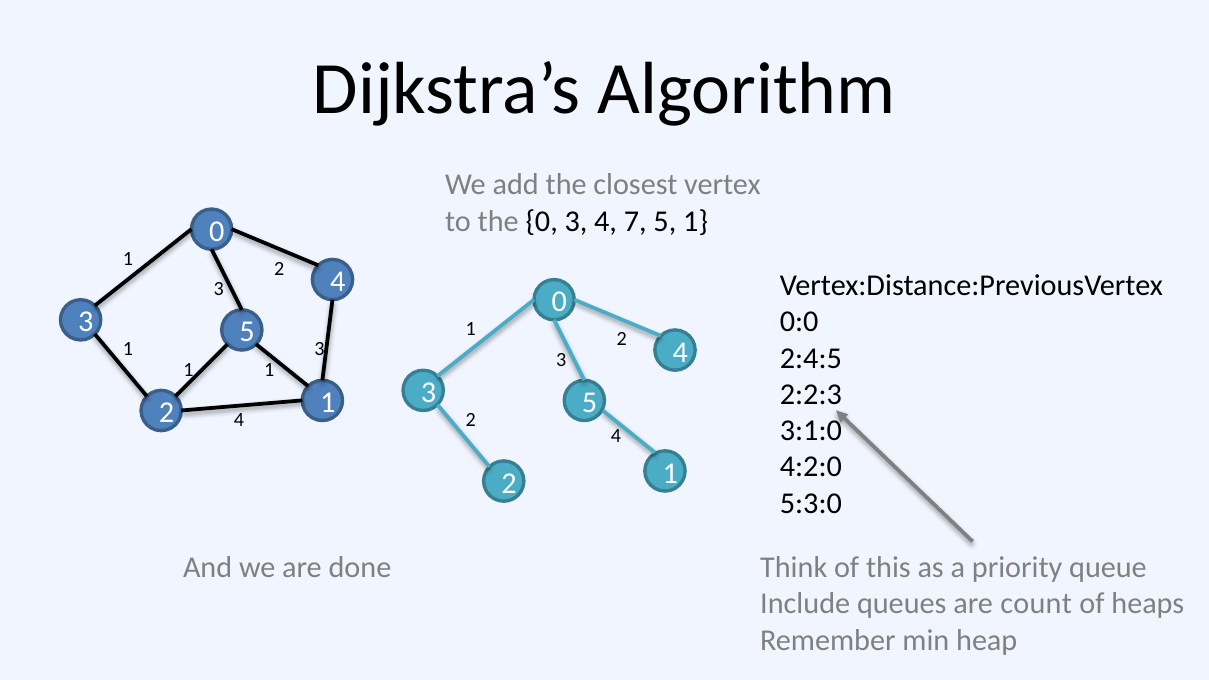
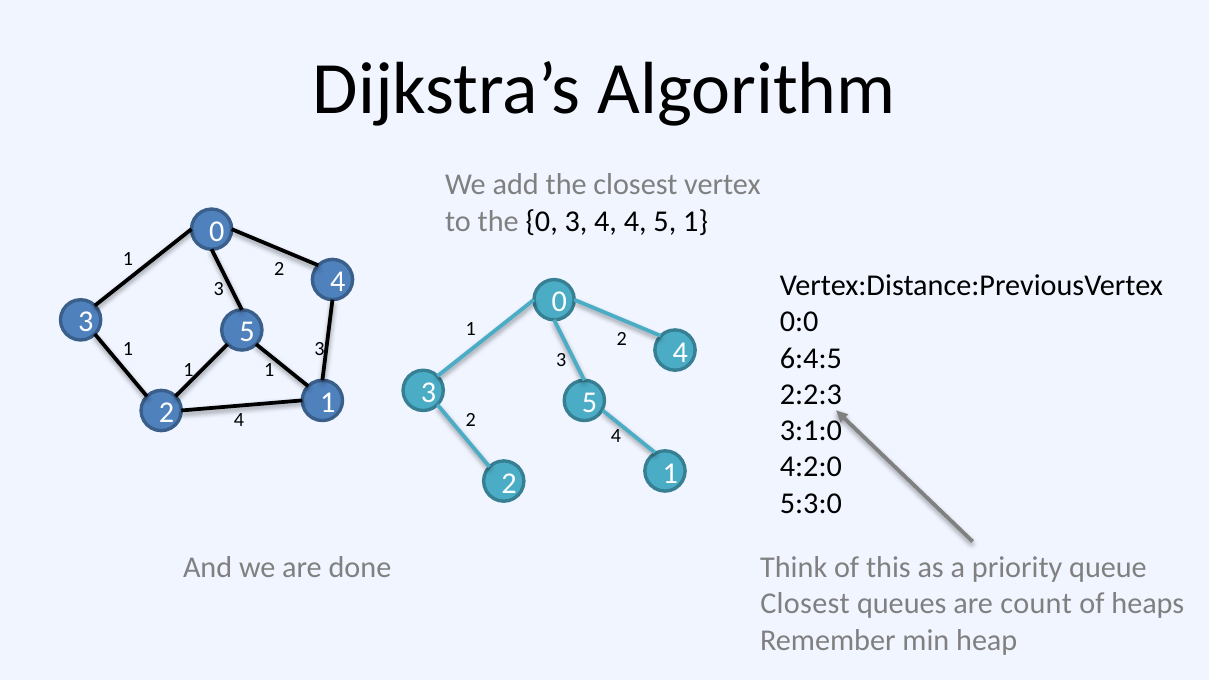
4 7: 7 -> 4
2:4:5: 2:4:5 -> 6:4:5
Include at (805, 604): Include -> Closest
